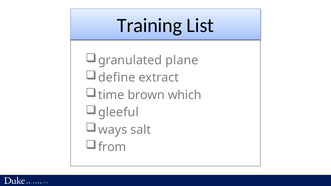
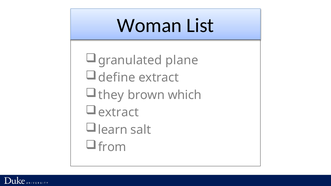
Training: Training -> Woman
time: time -> they
gleeful at (118, 112): gleeful -> extract
ways: ways -> learn
